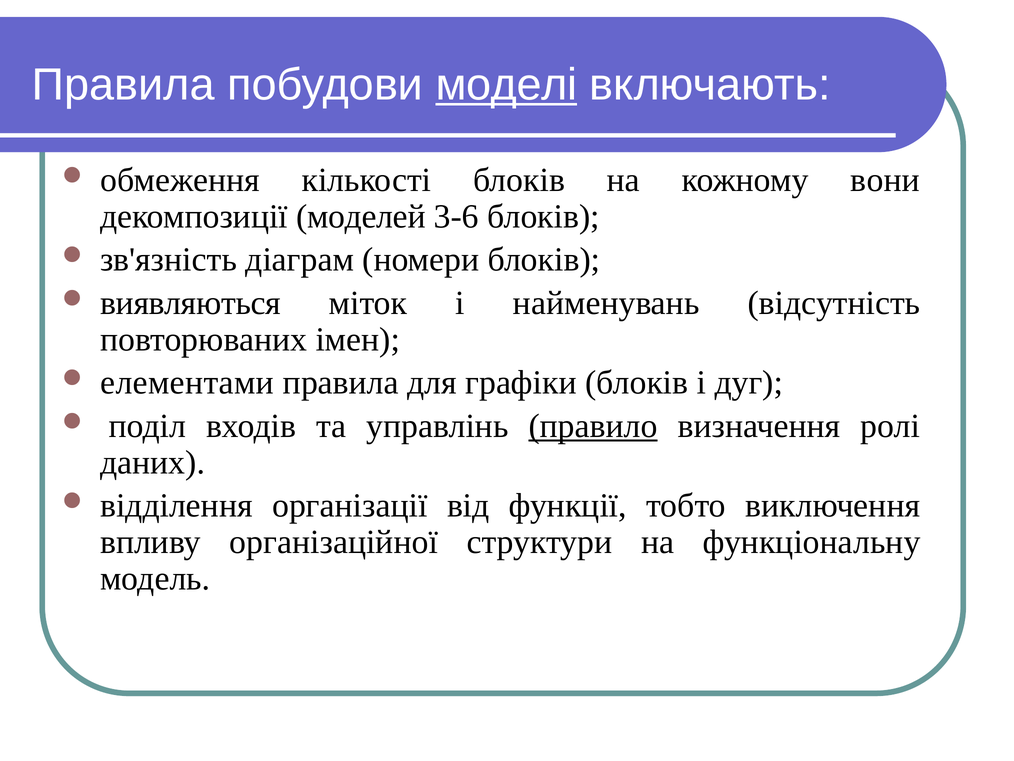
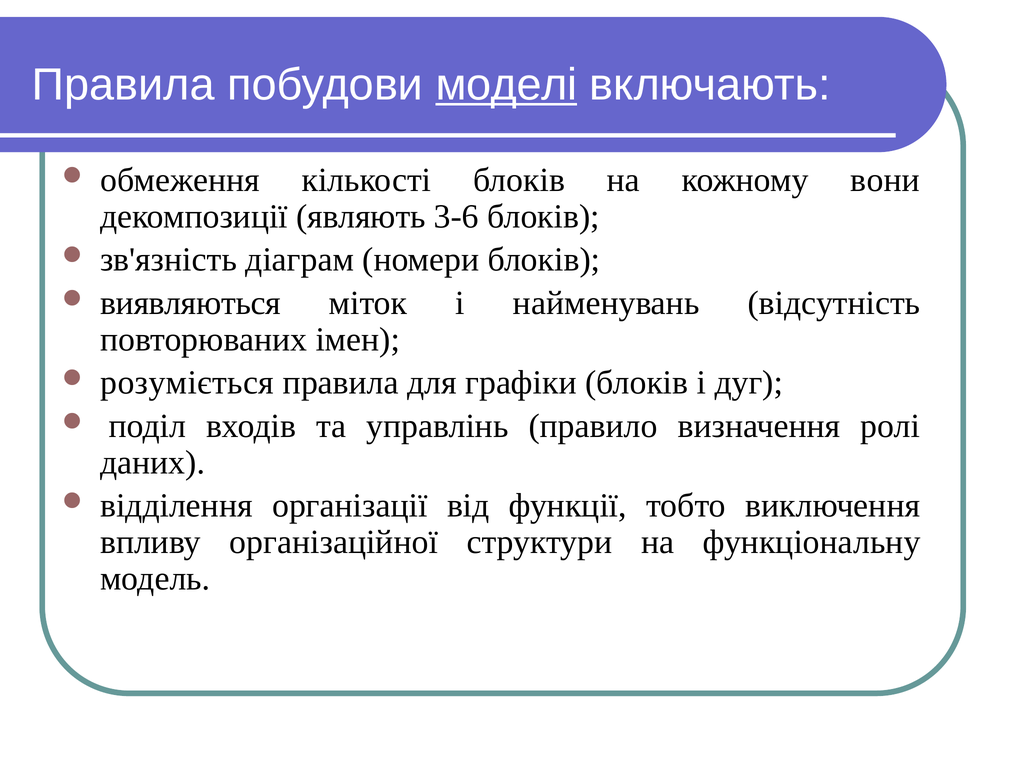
моделей: моделей -> являють
елементами: елементами -> розуміється
правило underline: present -> none
